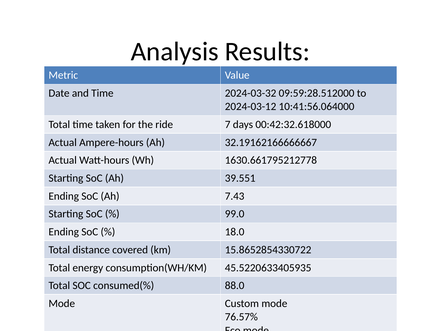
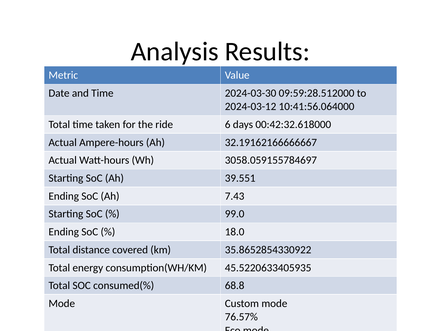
2024-03-32: 2024-03-32 -> 2024-03-30
7: 7 -> 6
1630.661795212778: 1630.661795212778 -> 3058.059155784697
15.8652854330722: 15.8652854330722 -> 35.8652854330922
88.0: 88.0 -> 68.8
